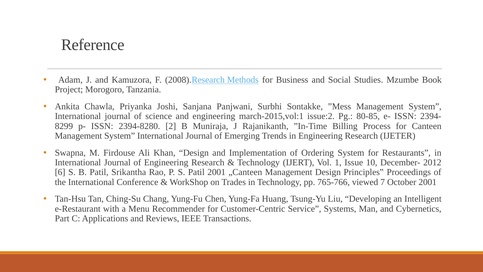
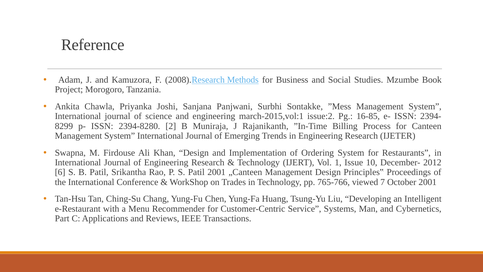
80-85: 80-85 -> 16-85
